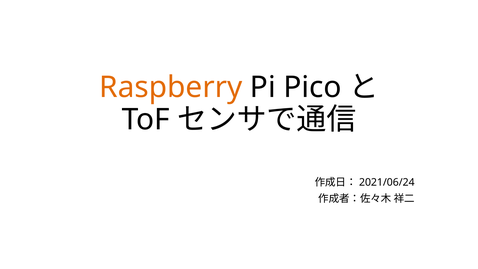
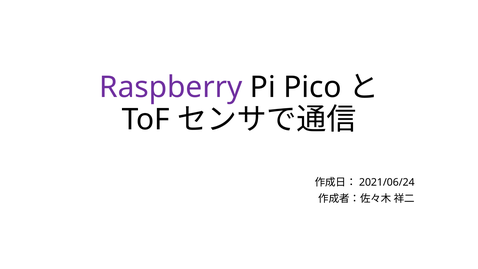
Raspberry colour: orange -> purple
